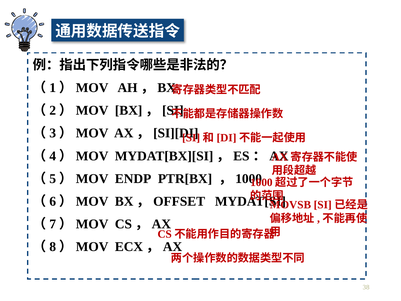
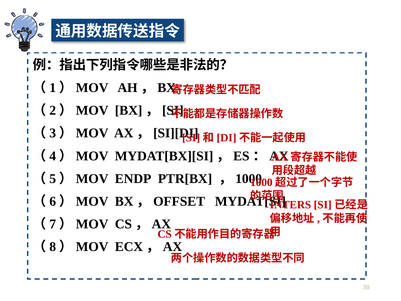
MOVSB: MOVSB -> INTERS
